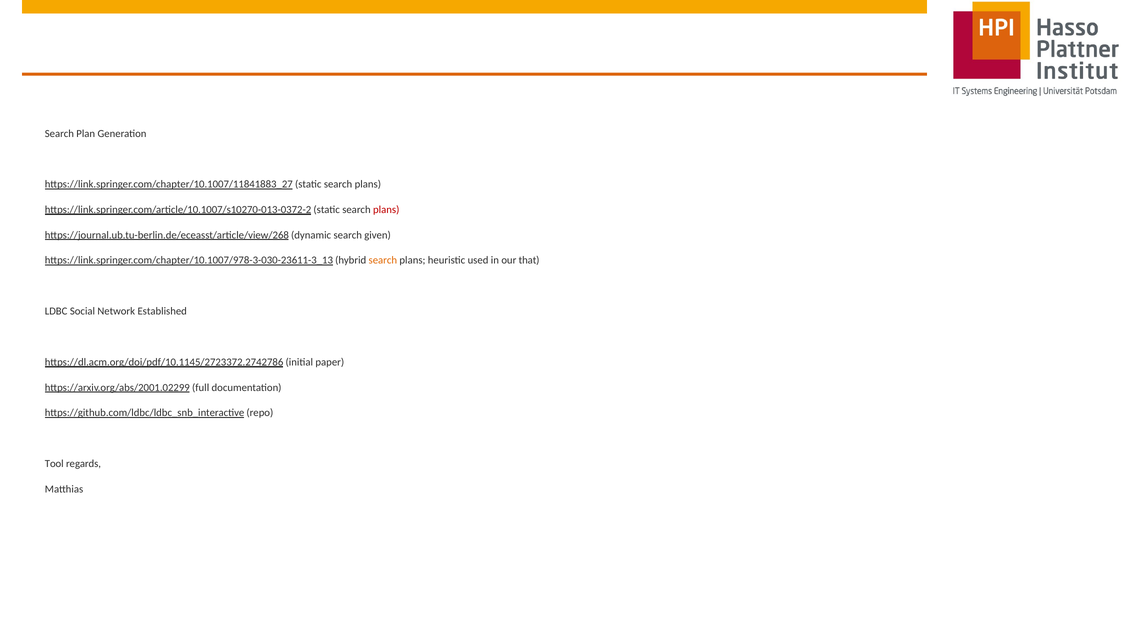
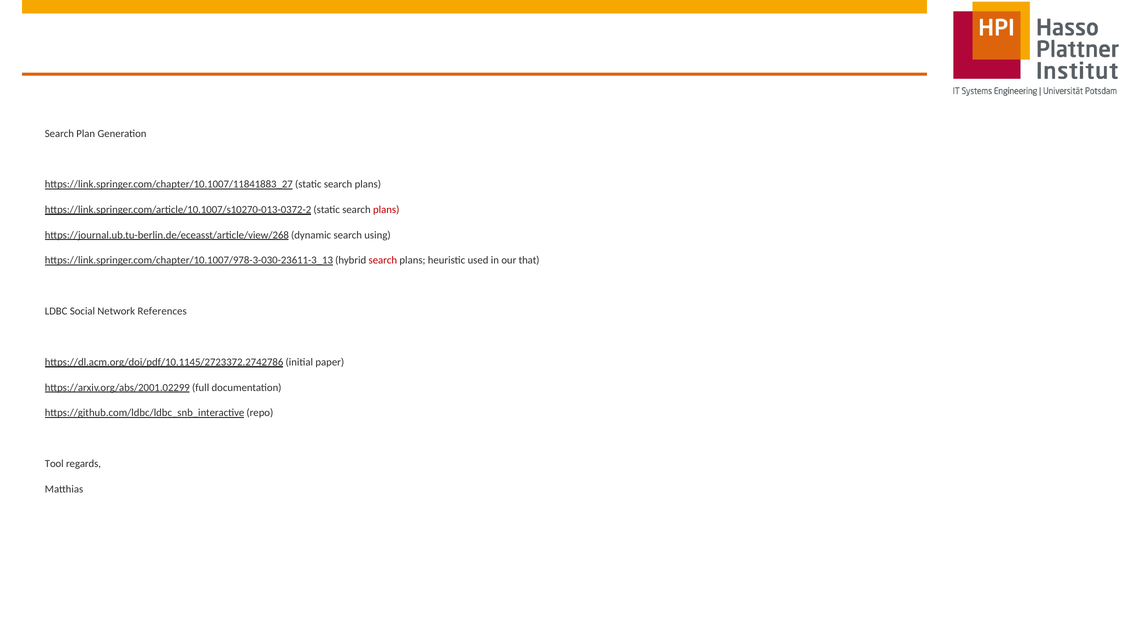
given: given -> using
search at (383, 260) colour: orange -> red
Established: Established -> References
